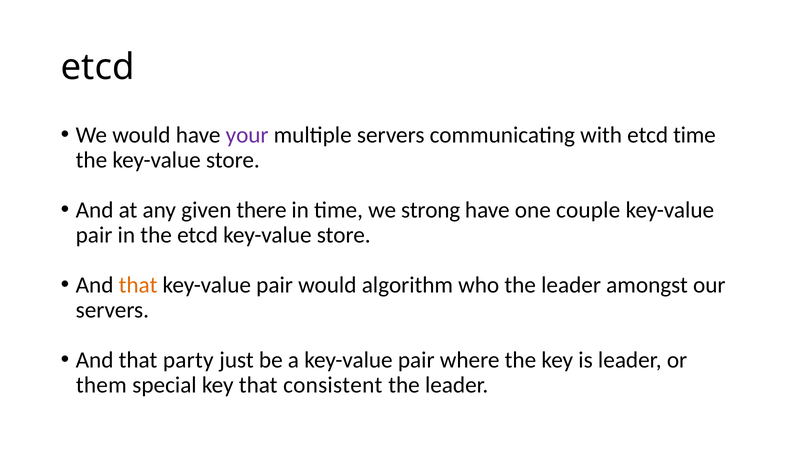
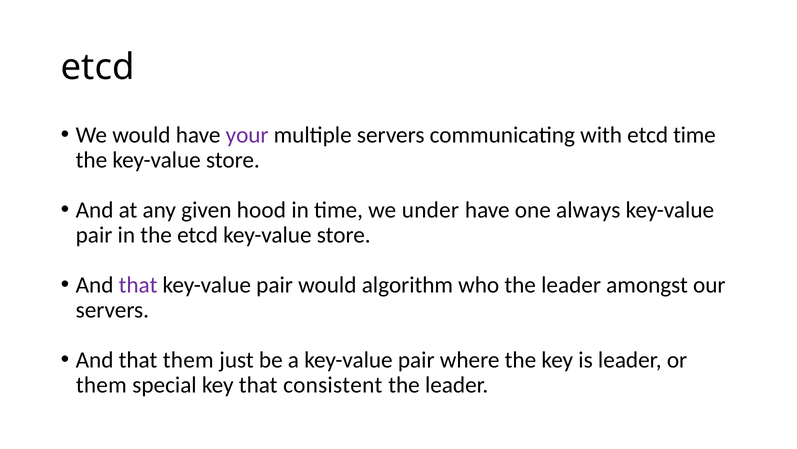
there: there -> hood
strong: strong -> under
couple: couple -> always
that at (138, 285) colour: orange -> purple
that party: party -> them
